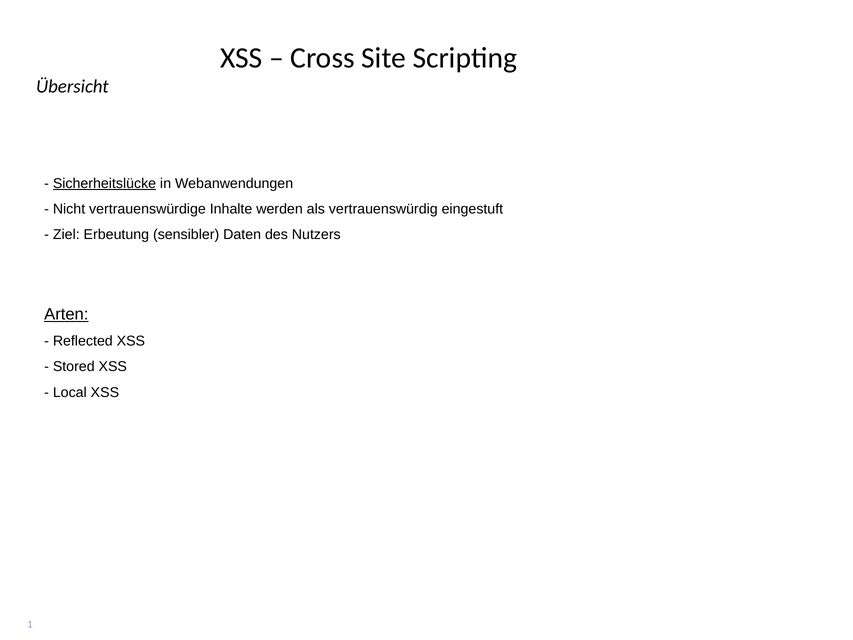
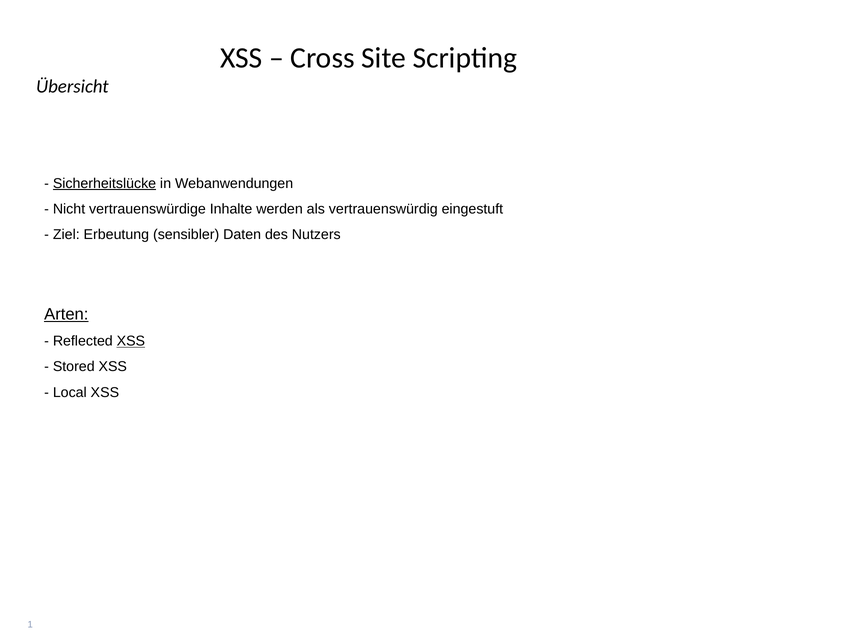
XSS at (131, 341) underline: none -> present
